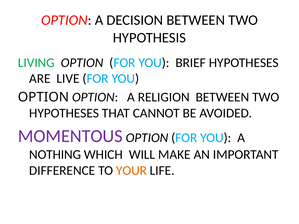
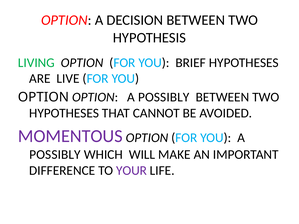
OPTION A RELIGION: RELIGION -> POSSIBLY
NOTHING at (55, 155): NOTHING -> POSSIBLY
YOUR colour: orange -> purple
